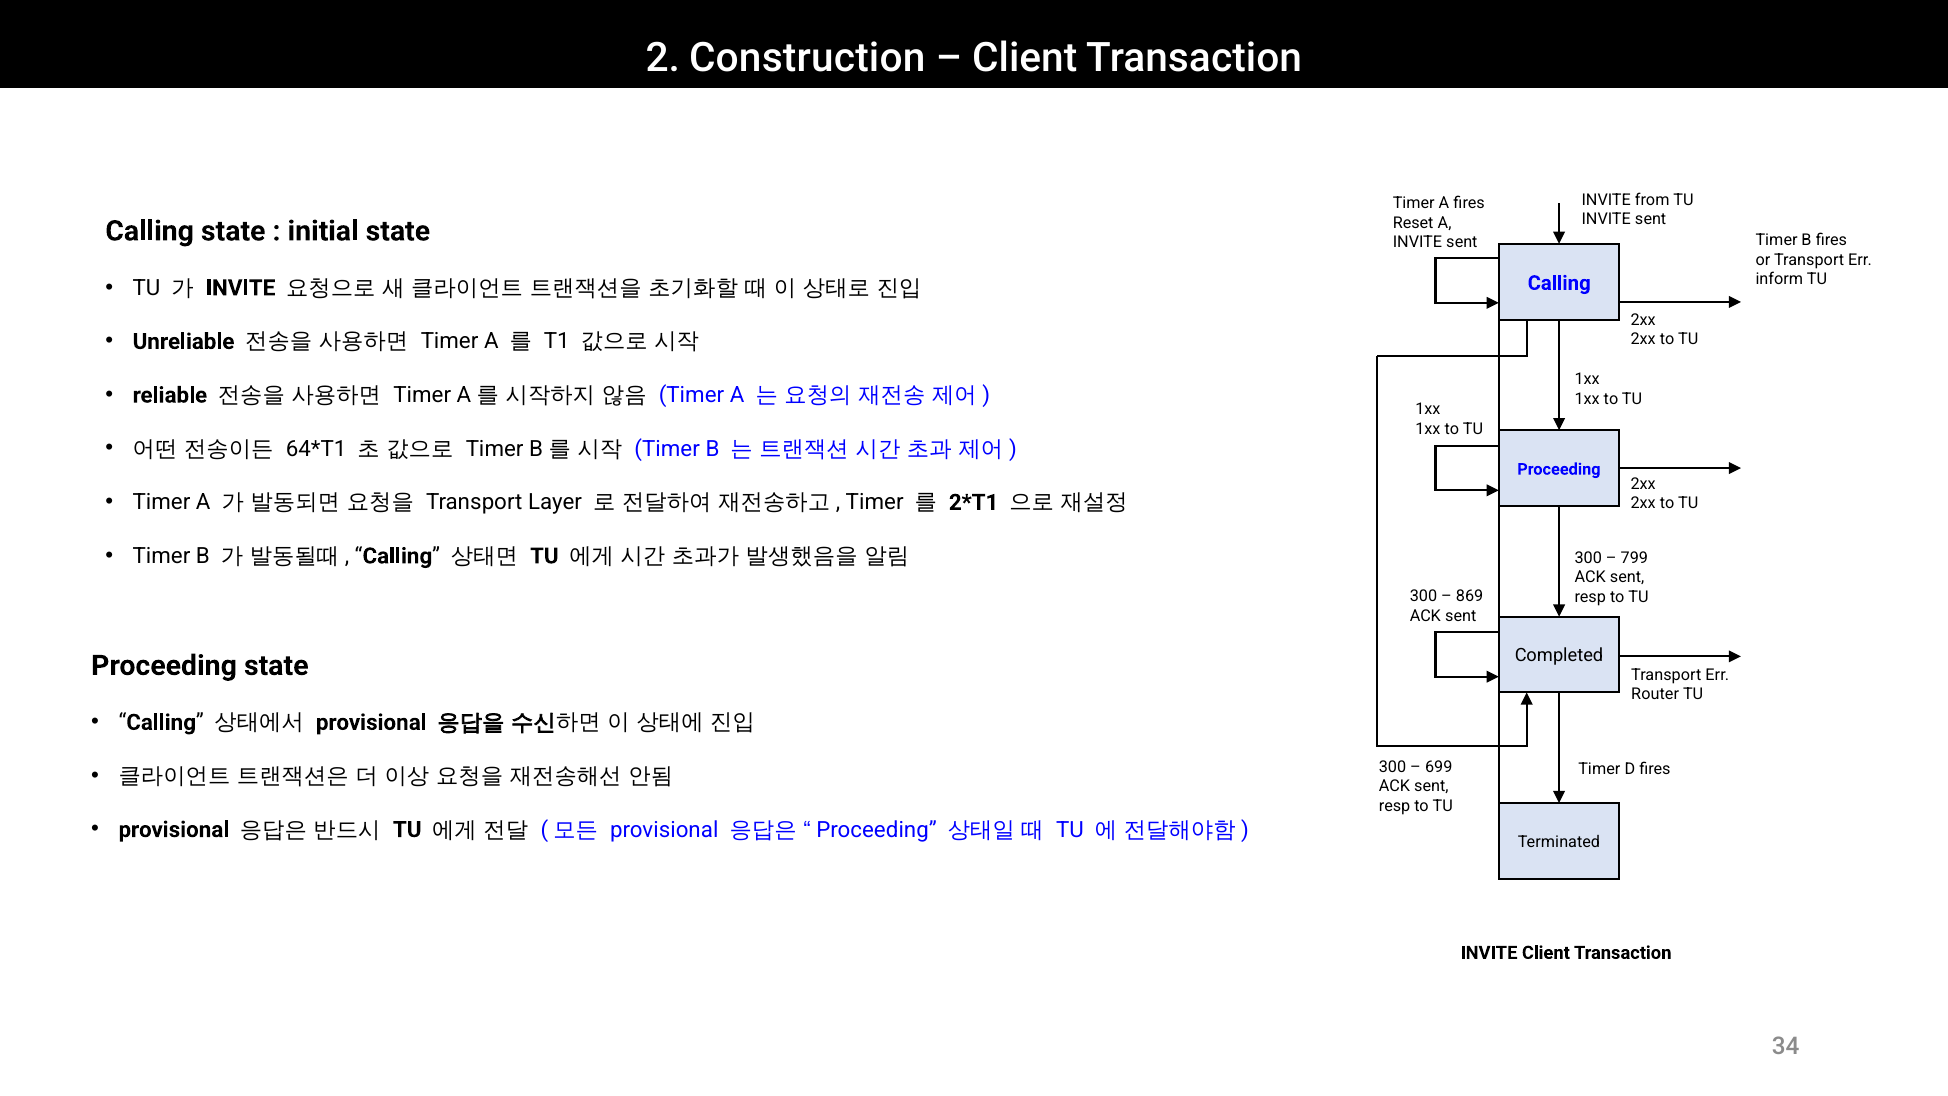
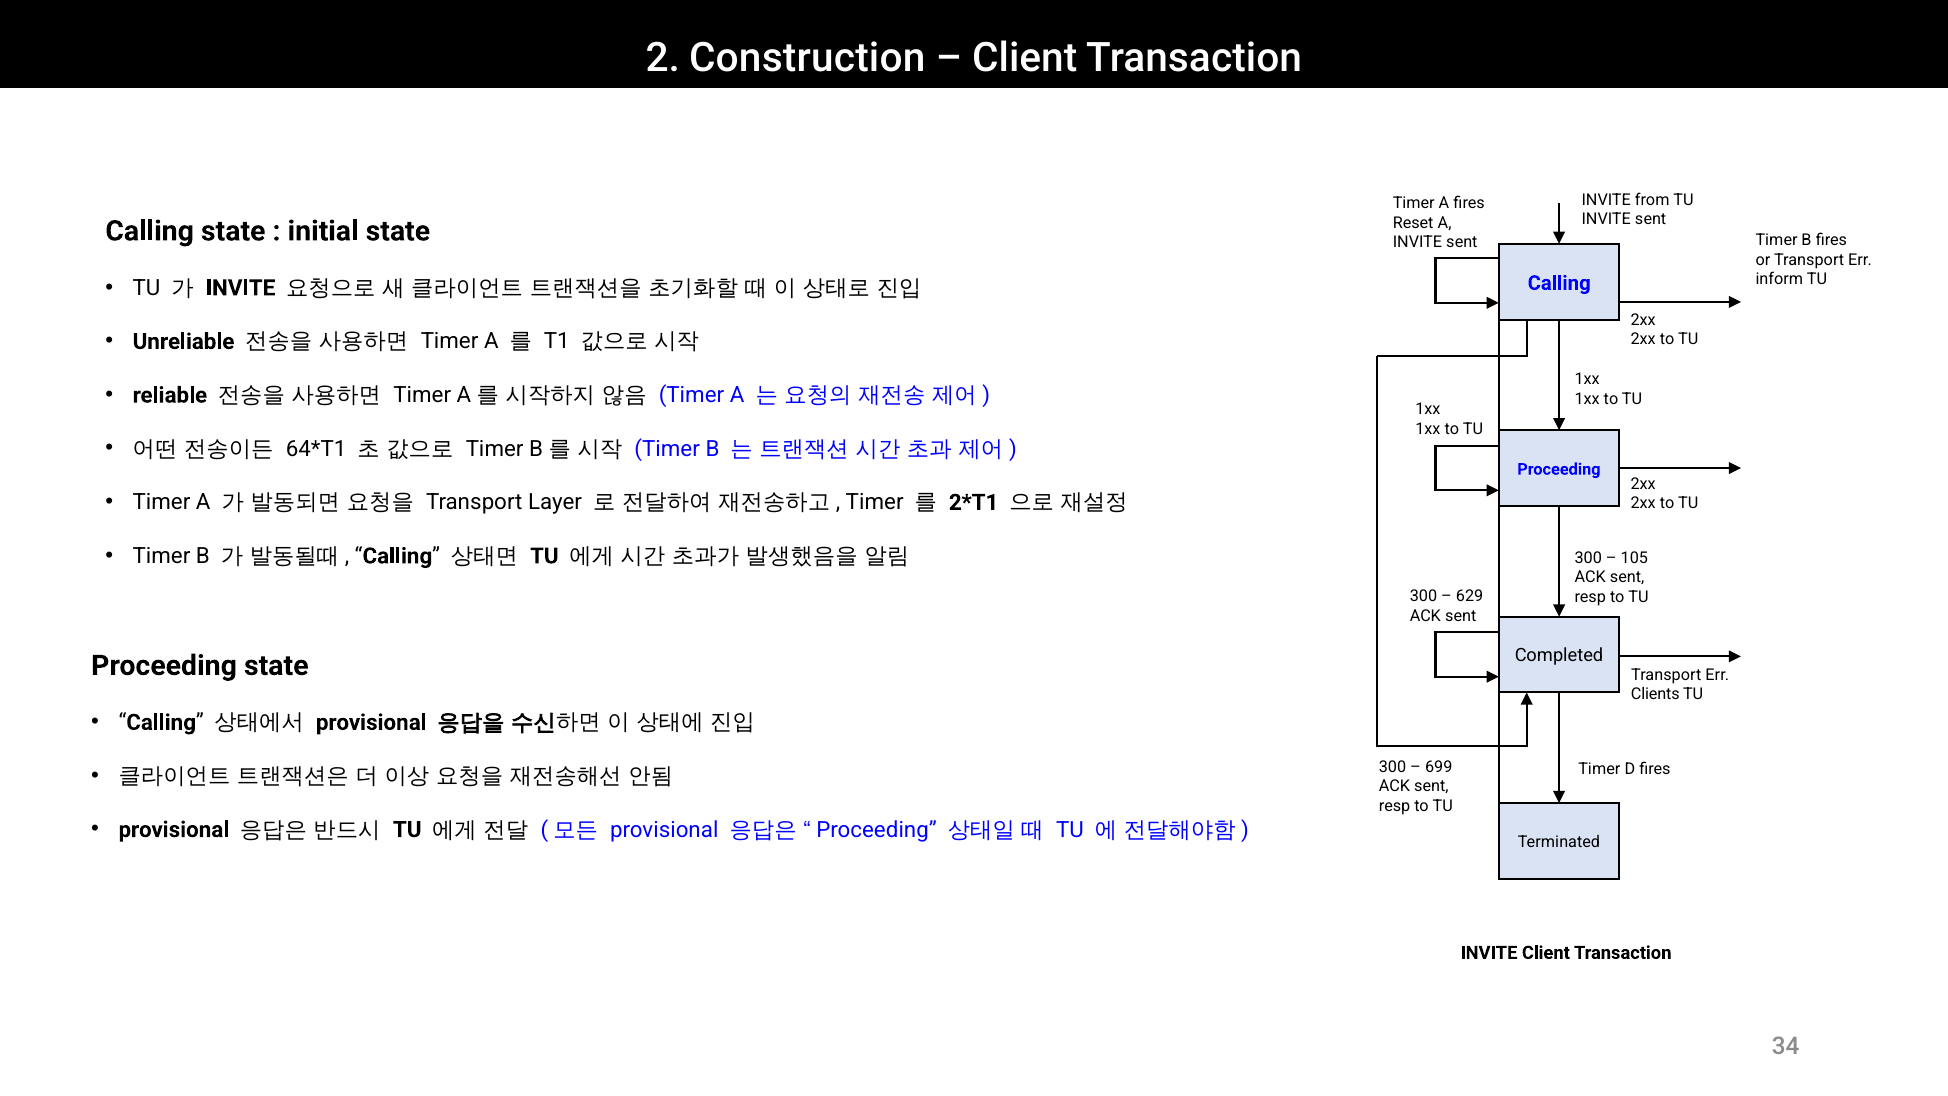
799: 799 -> 105
869: 869 -> 629
Router: Router -> Clients
